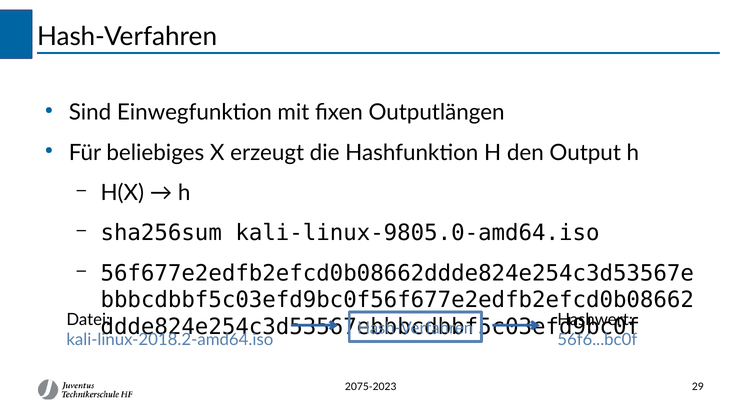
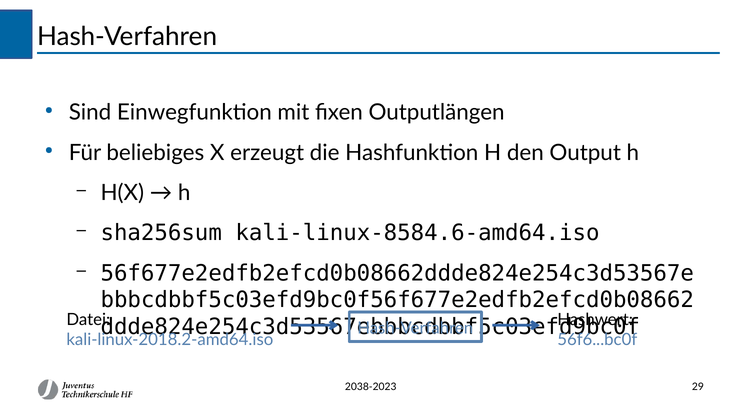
kali-linux-9805.0-amd64.iso: kali-linux-9805.0-amd64.iso -> kali-linux-8584.6-amd64.iso
2075-2023: 2075-2023 -> 2038-2023
